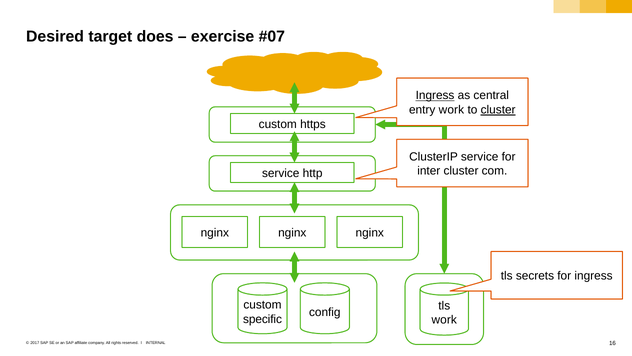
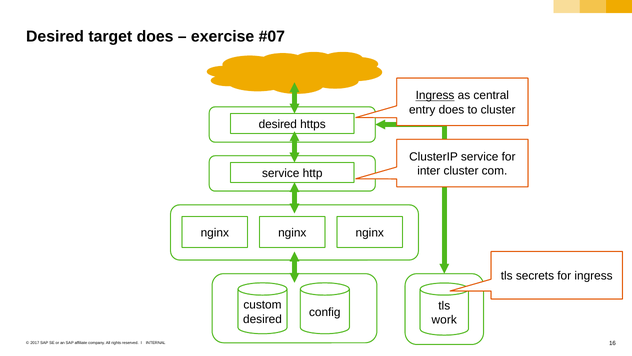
entry work: work -> does
cluster at (498, 110) underline: present -> none
custom at (278, 124): custom -> desired
specific at (263, 319): specific -> desired
